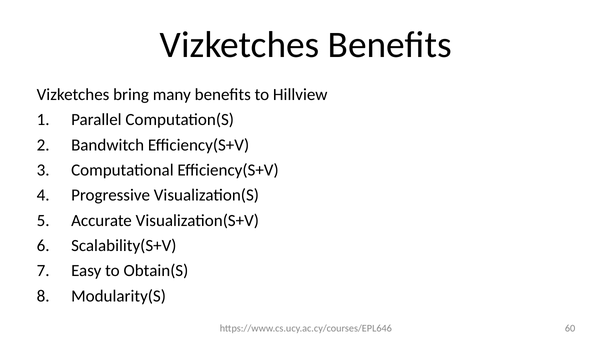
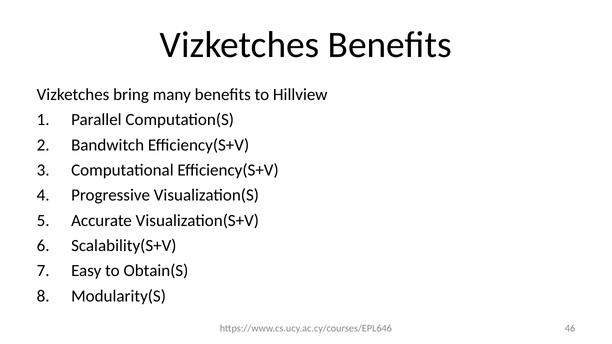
60: 60 -> 46
